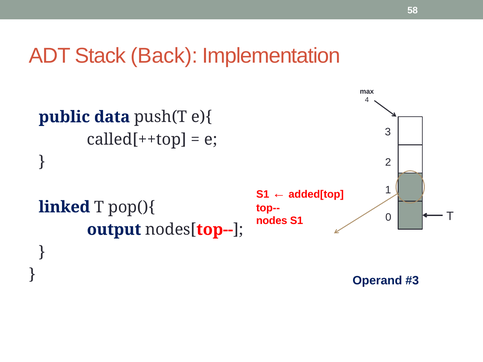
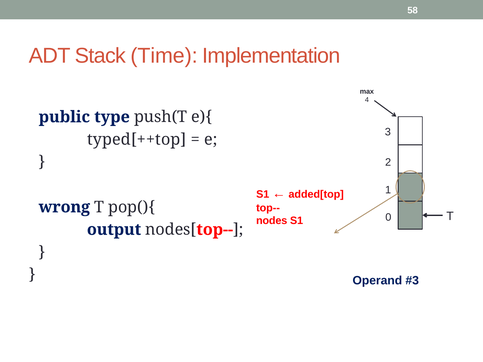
Back: Back -> Time
data: data -> type
called[++top: called[++top -> typed[++top
linked: linked -> wrong
